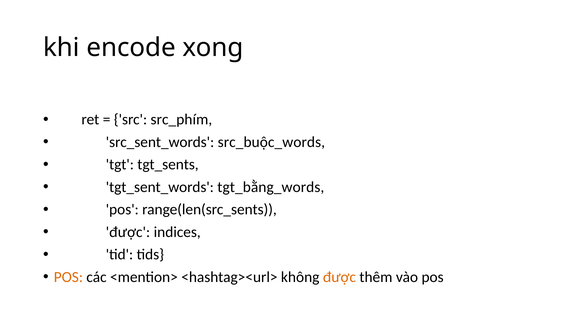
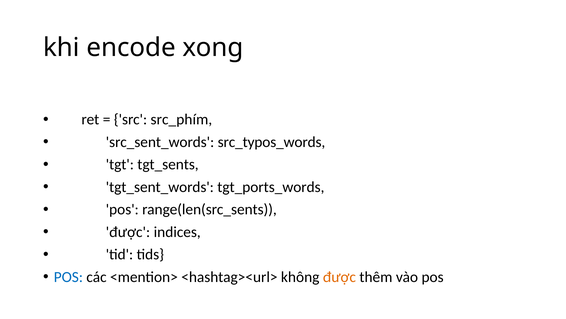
src_buộc_words: src_buộc_words -> src_typos_words
tgt_bằng_words: tgt_bằng_words -> tgt_ports_words
POS at (68, 276) colour: orange -> blue
